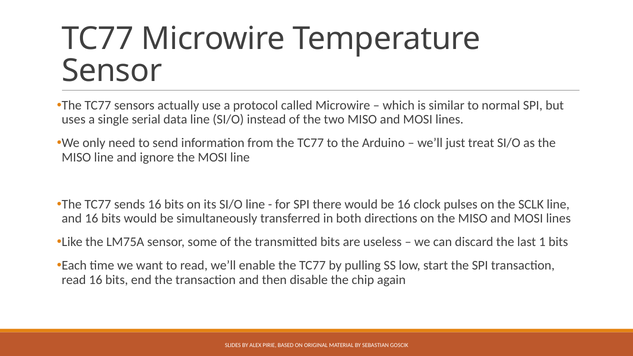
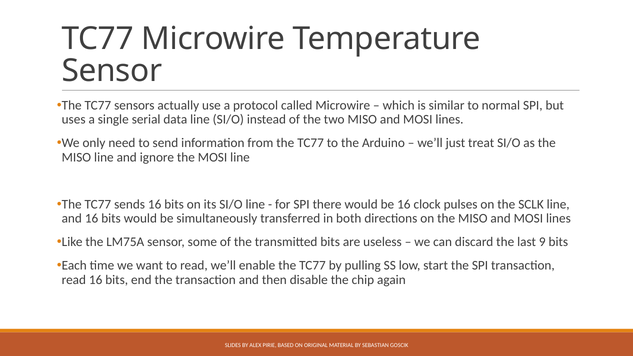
1: 1 -> 9
